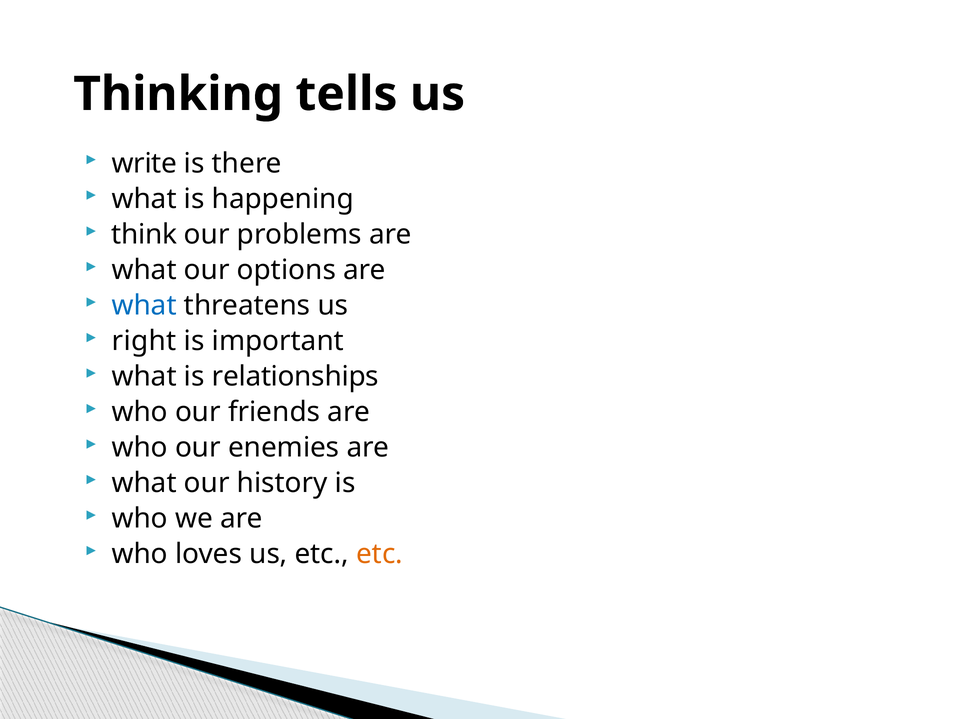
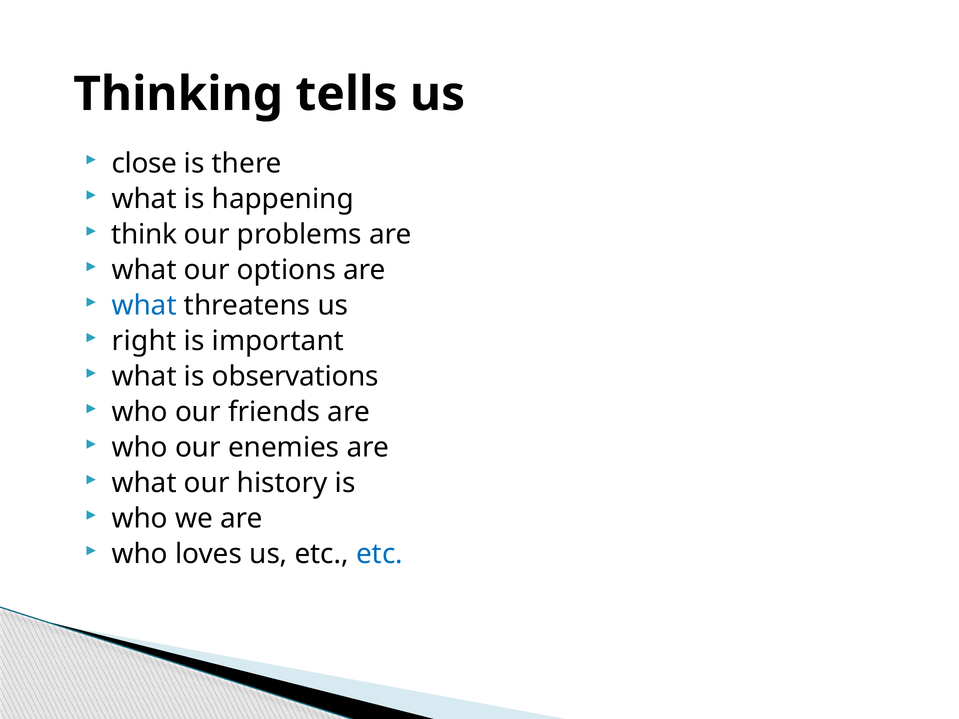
write: write -> close
relationships: relationships -> observations
etc at (380, 554) colour: orange -> blue
